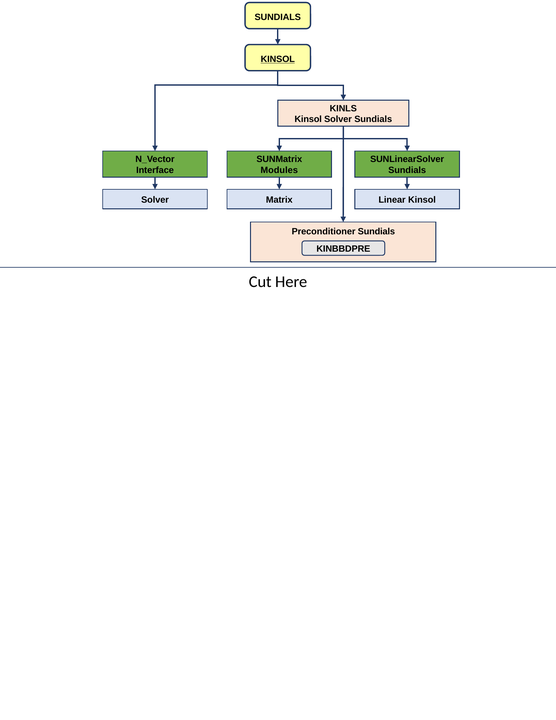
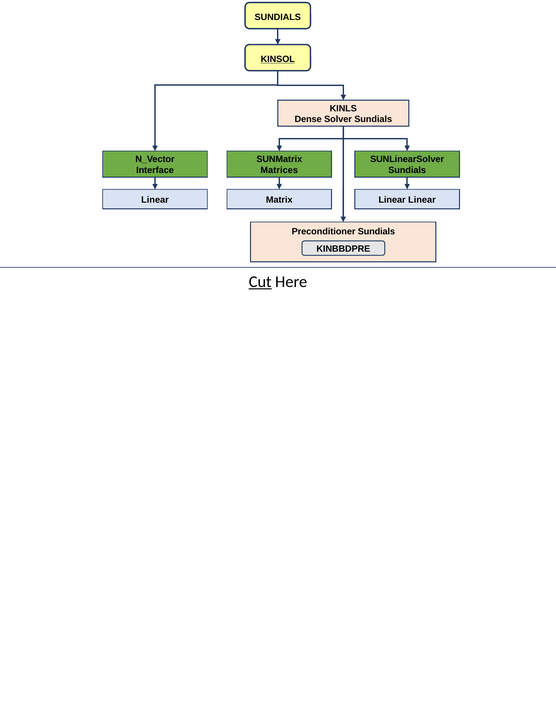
Kinsol at (308, 119): Kinsol -> Dense
Modules: Modules -> Matrices
Solver at (155, 200): Solver -> Linear
Linear Kinsol: Kinsol -> Linear
Cut underline: none -> present
